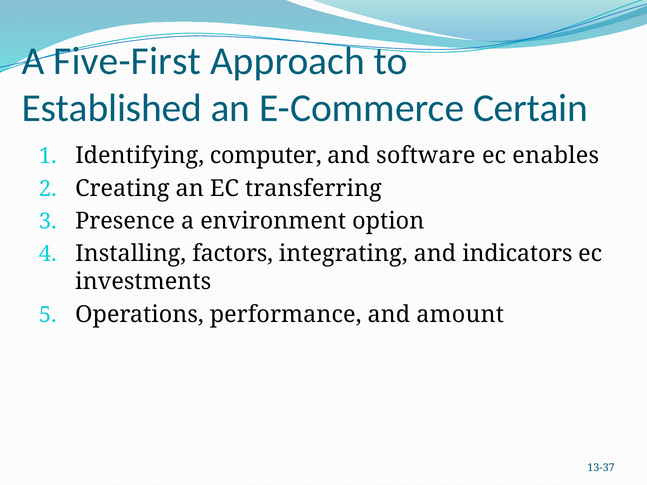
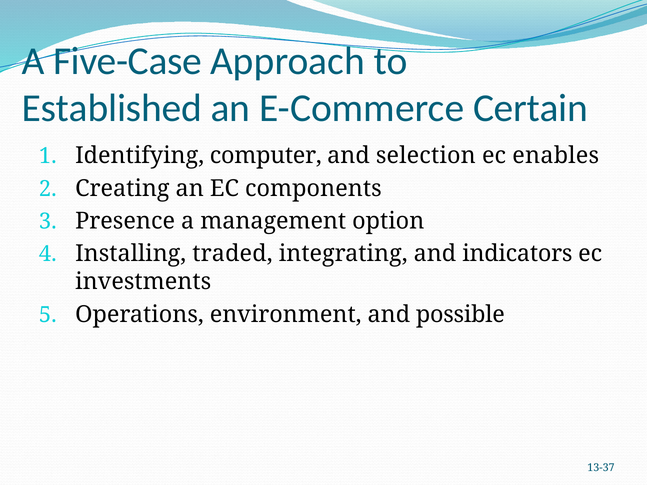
Five-First: Five-First -> Five-Case
software: software -> selection
transferring: transferring -> components
environment: environment -> management
factors: factors -> traded
performance: performance -> environment
amount: amount -> possible
